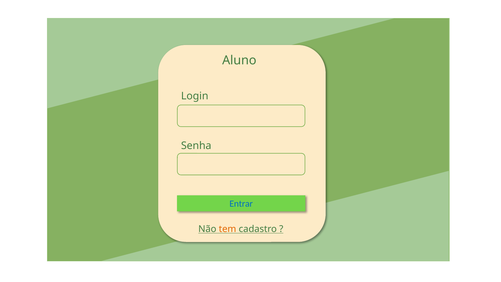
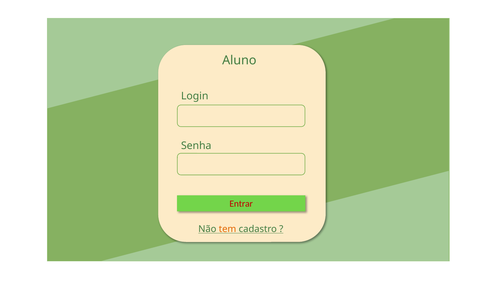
Entrar colour: blue -> red
